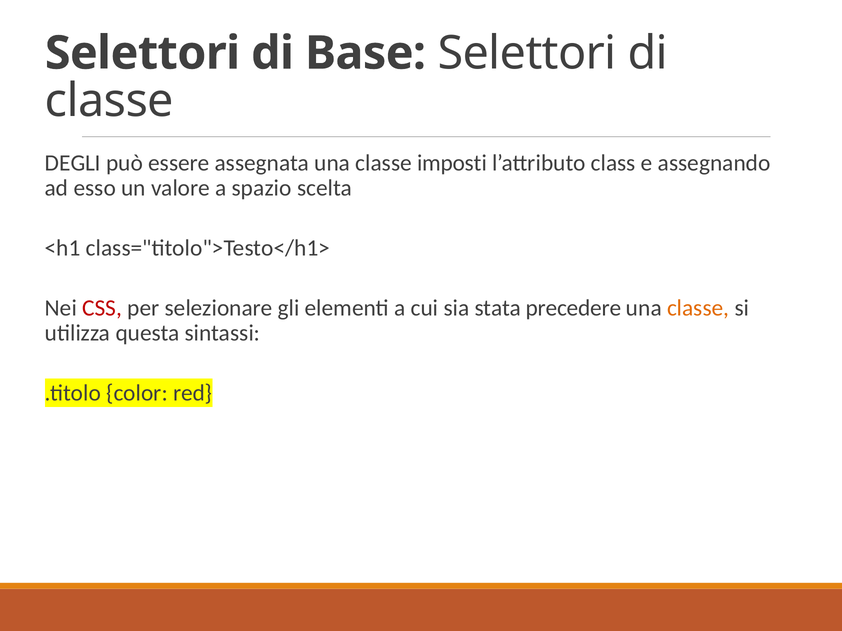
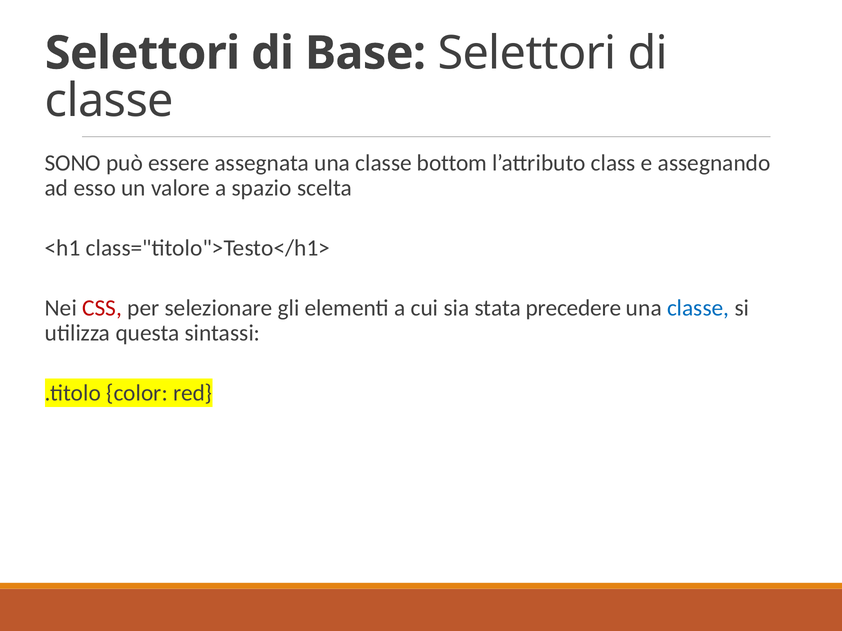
DEGLI: DEGLI -> SONO
imposti: imposti -> bottom
classe at (698, 308) colour: orange -> blue
